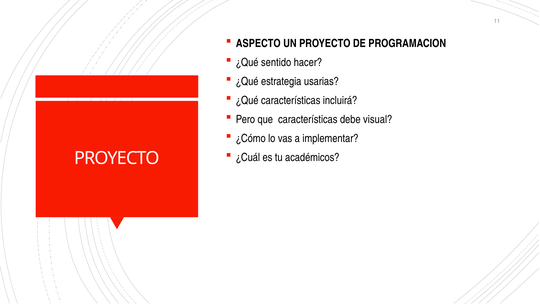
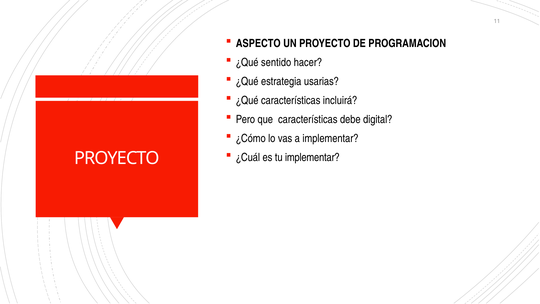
visual: visual -> digital
tu académicos: académicos -> implementar
